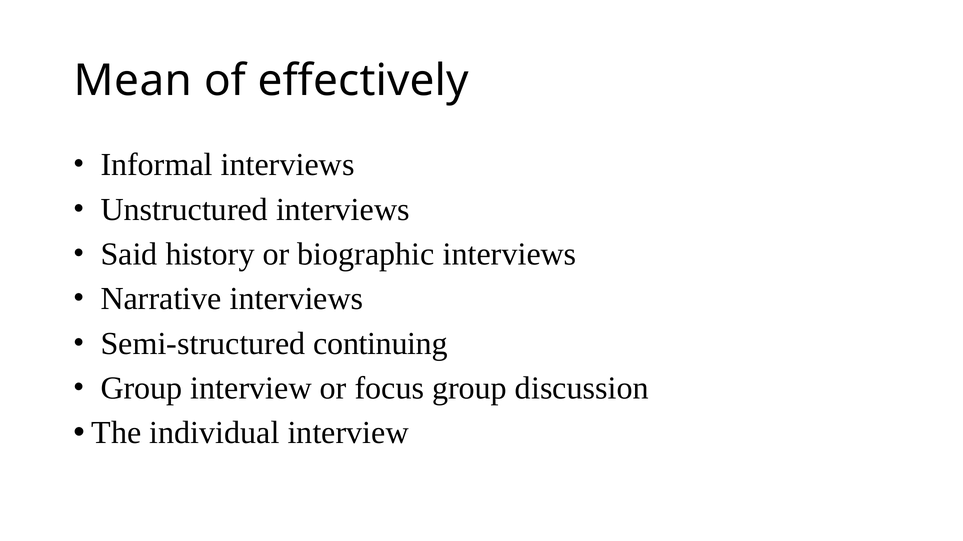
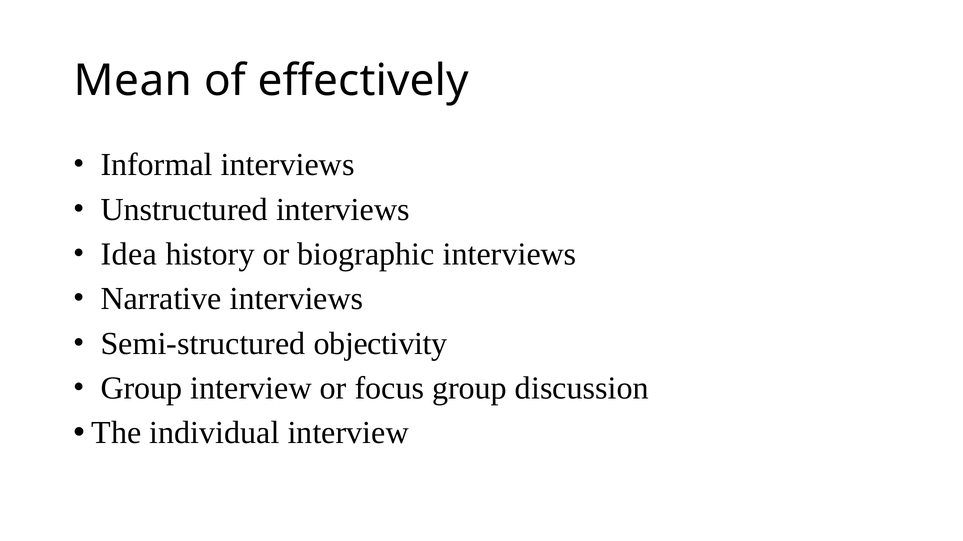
Said: Said -> Idea
continuing: continuing -> objectivity
